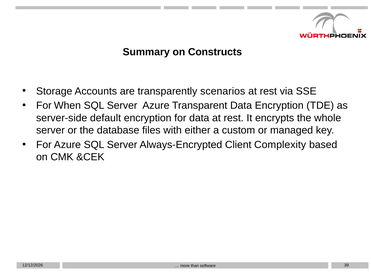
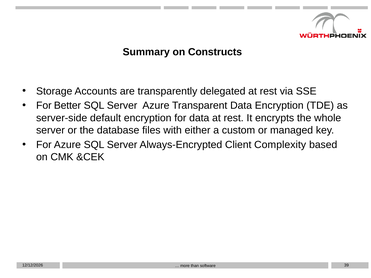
scenarios: scenarios -> delegated
When: When -> Better
